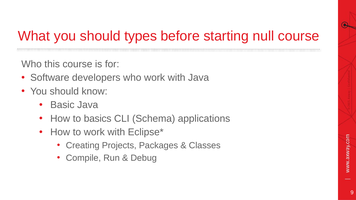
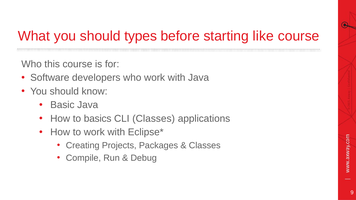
null: null -> like
CLI Schema: Schema -> Classes
